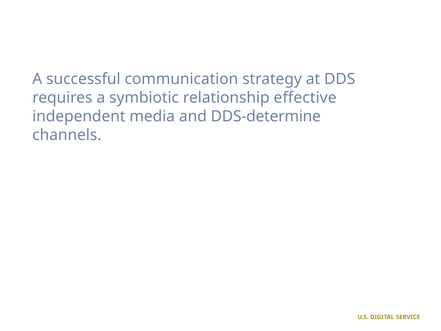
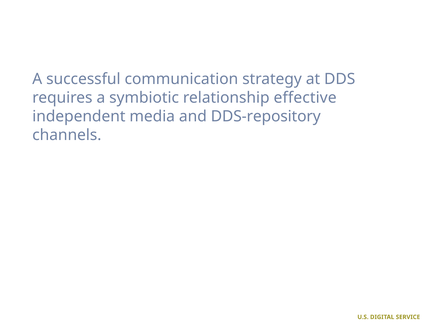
DDS-determine: DDS-determine -> DDS-repository
